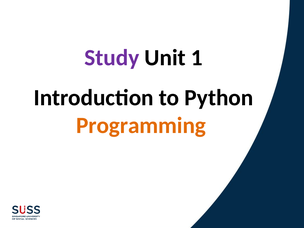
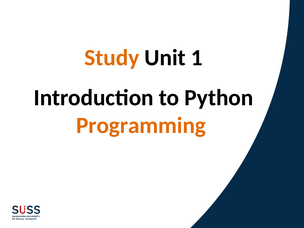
Study colour: purple -> orange
